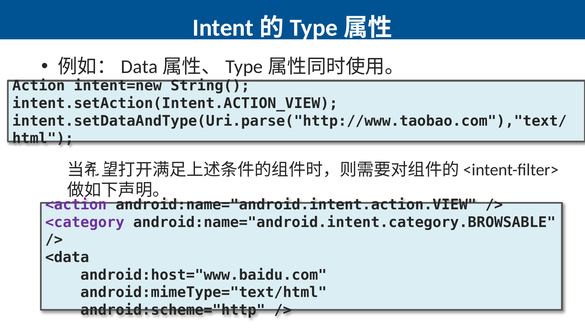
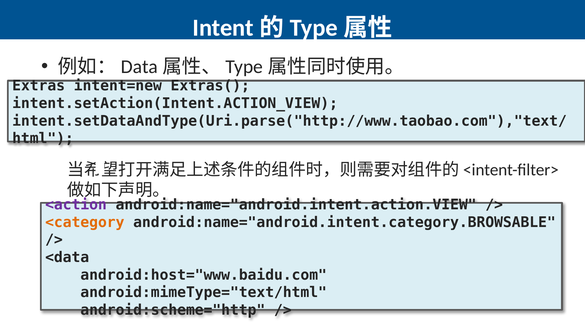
Action: Action -> Extras
String(: String( -> Extras(
<category colour: purple -> orange
